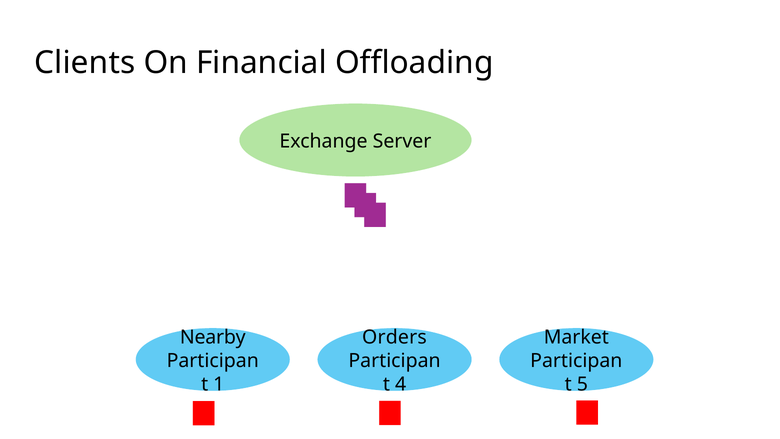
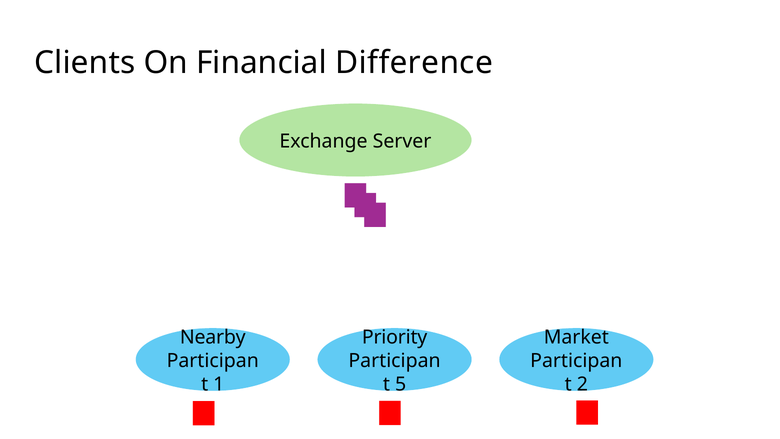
Offloading: Offloading -> Difference
Orders: Orders -> Priority
4: 4 -> 5
5: 5 -> 2
